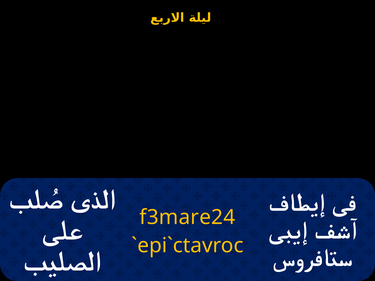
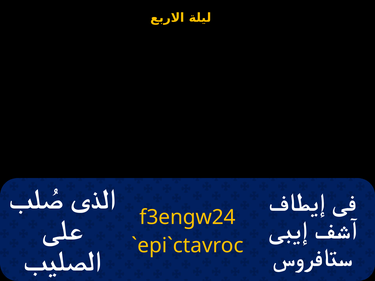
f3mare24: f3mare24 -> f3engw24
